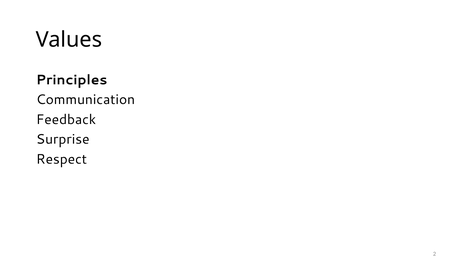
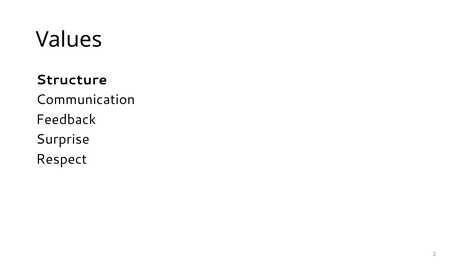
Principles: Principles -> Structure
